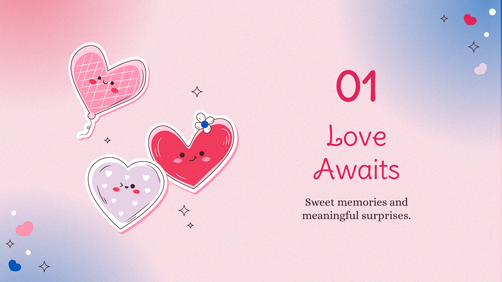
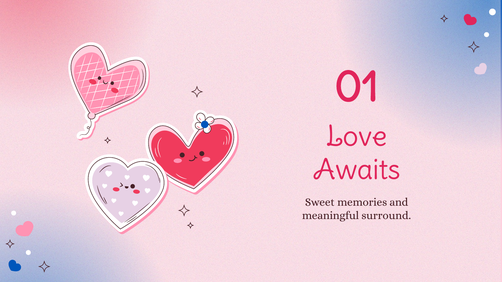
surprises: surprises -> surround
